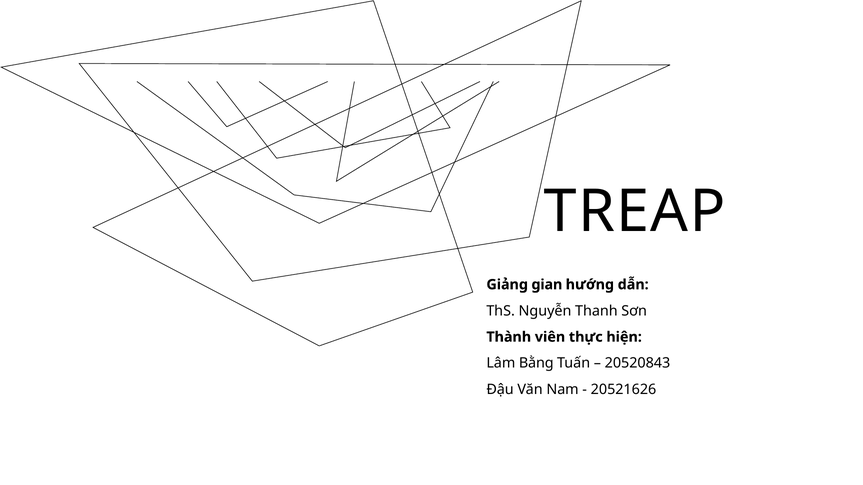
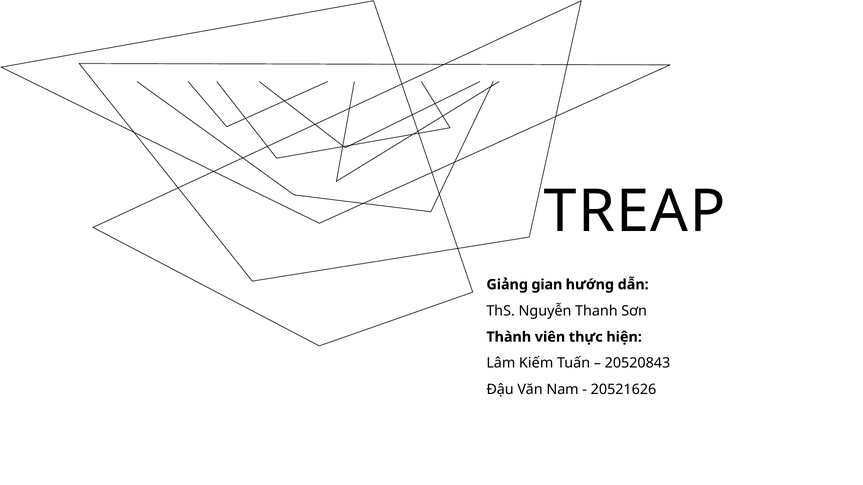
Bằng: Bằng -> Kiếm
